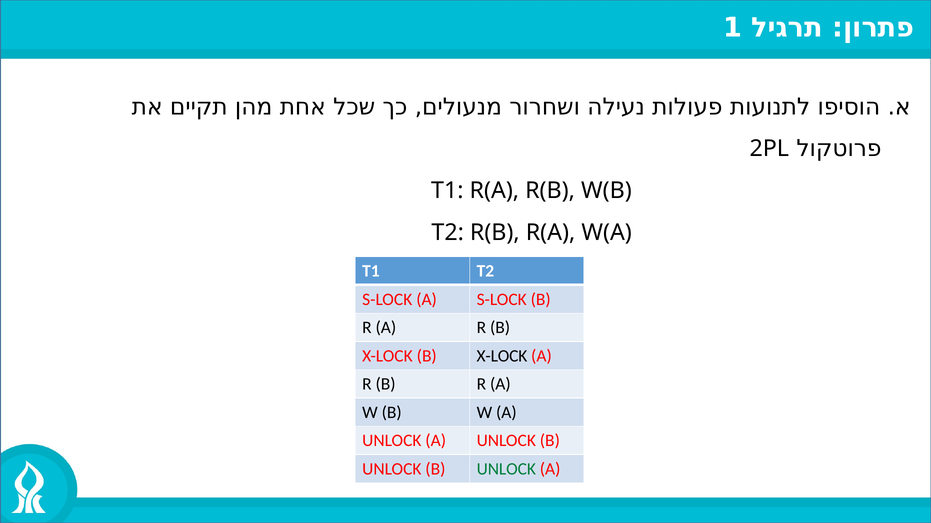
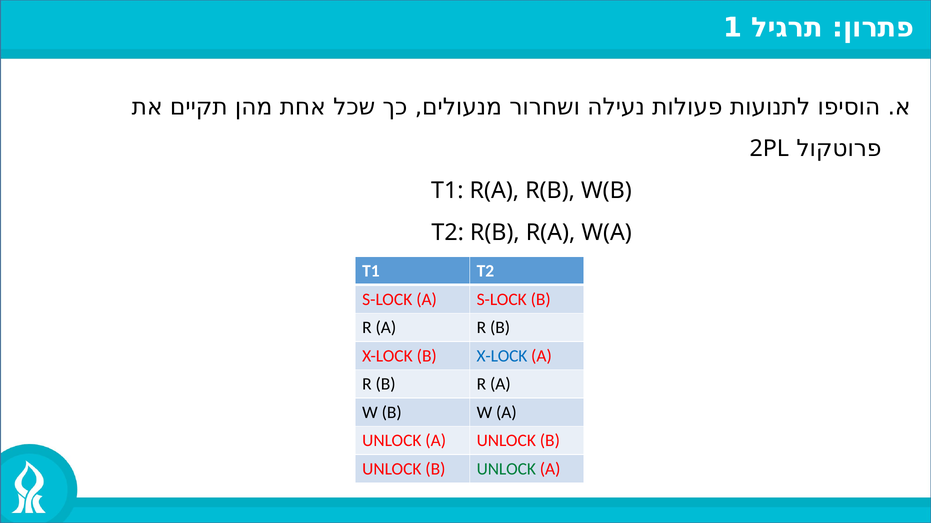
X-LOCK at (502, 356) colour: black -> blue
